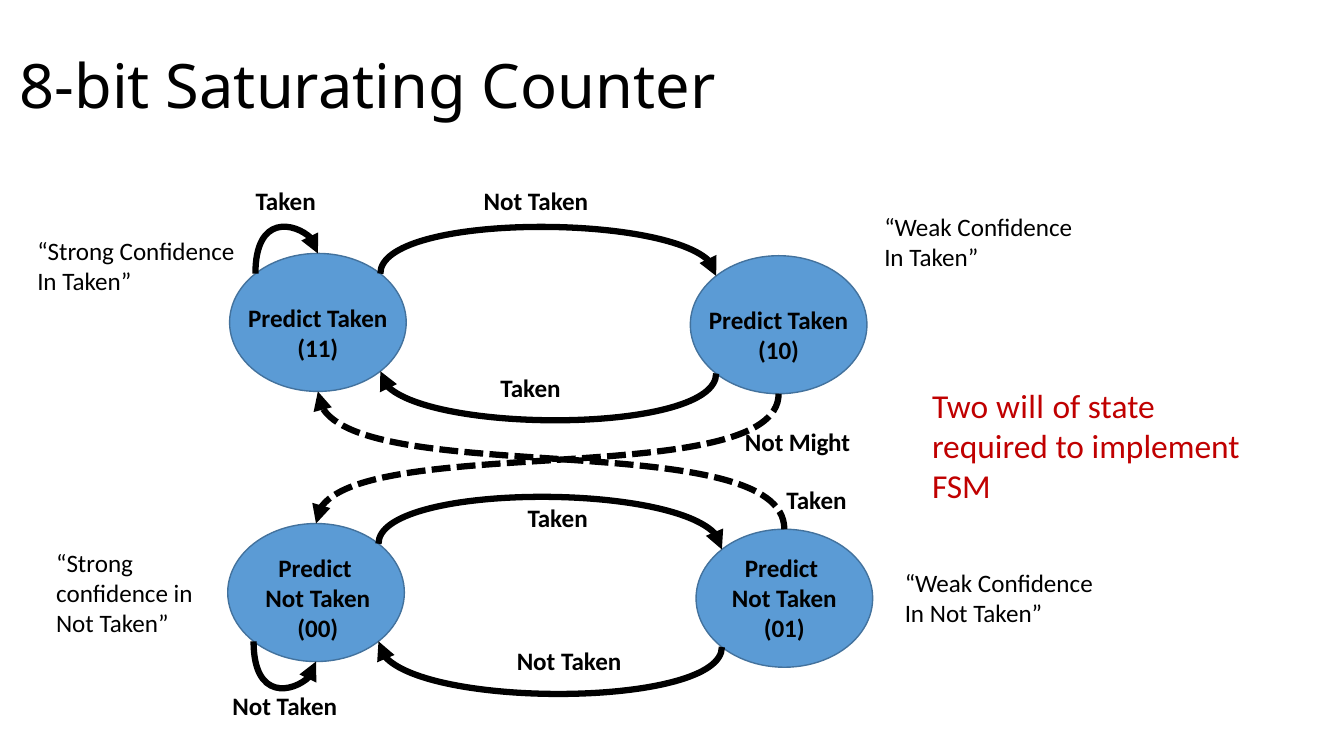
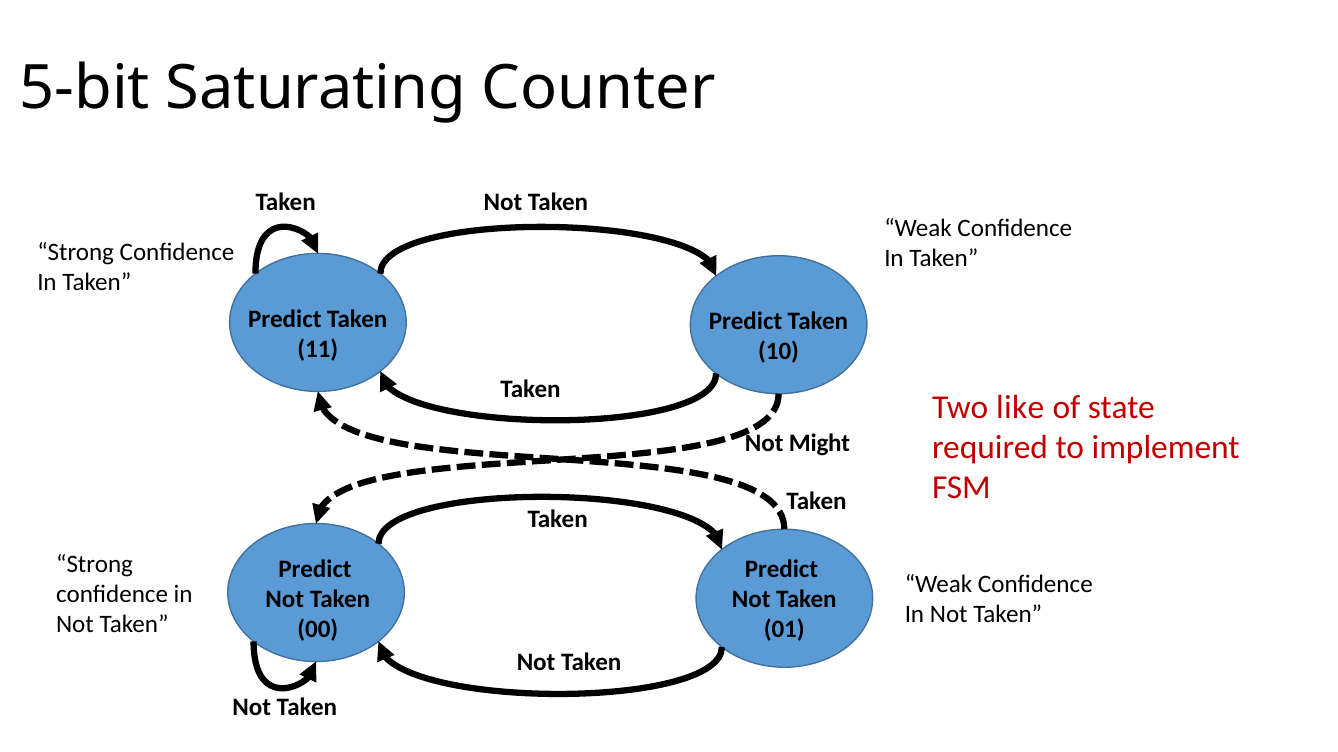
8-bit: 8-bit -> 5-bit
will: will -> like
